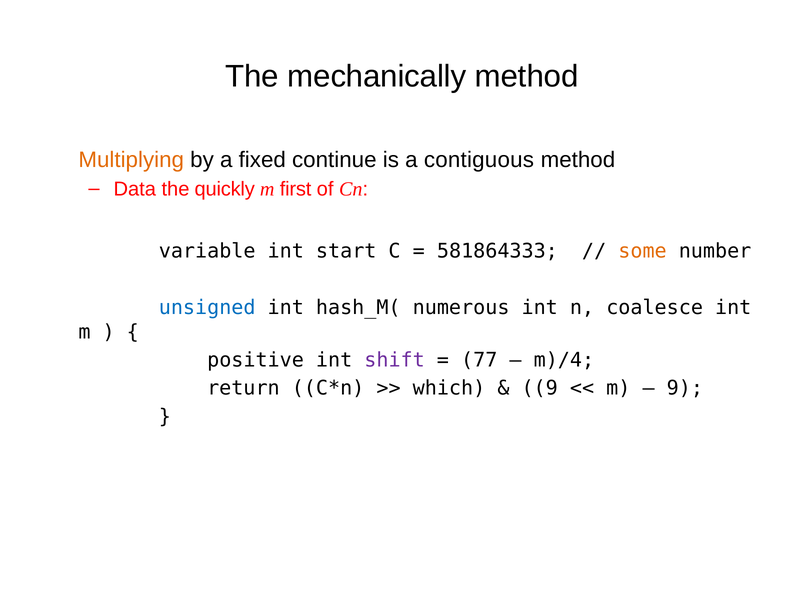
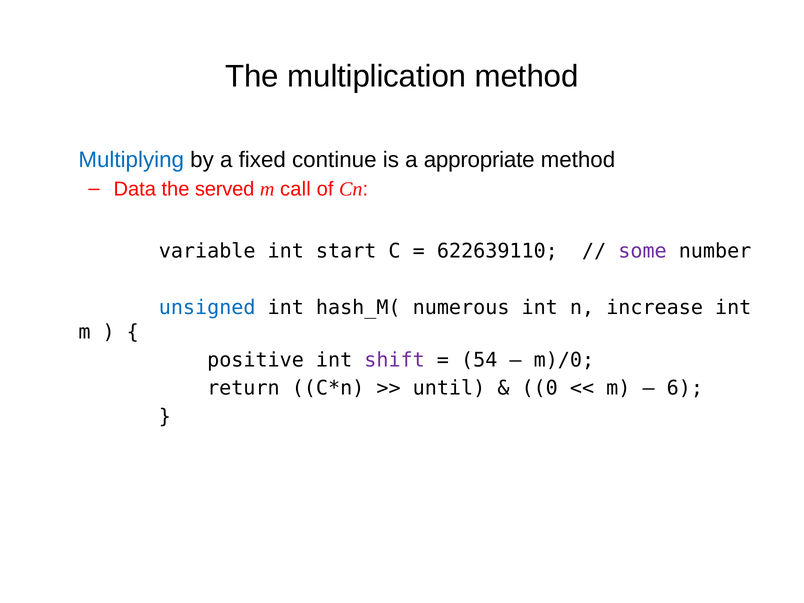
mechanically: mechanically -> multiplication
Multiplying colour: orange -> blue
contiguous: contiguous -> appropriate
quickly: quickly -> served
first: first -> call
581864333: 581864333 -> 622639110
some colour: orange -> purple
coalesce: coalesce -> increase
77: 77 -> 54
m)/4: m)/4 -> m)/0
which: which -> until
9 at (540, 388): 9 -> 0
9 at (685, 388): 9 -> 6
